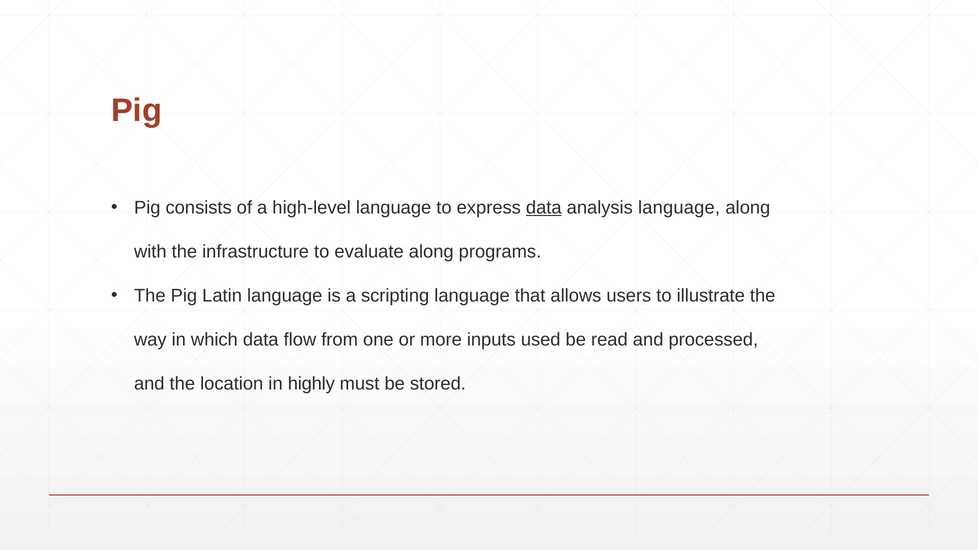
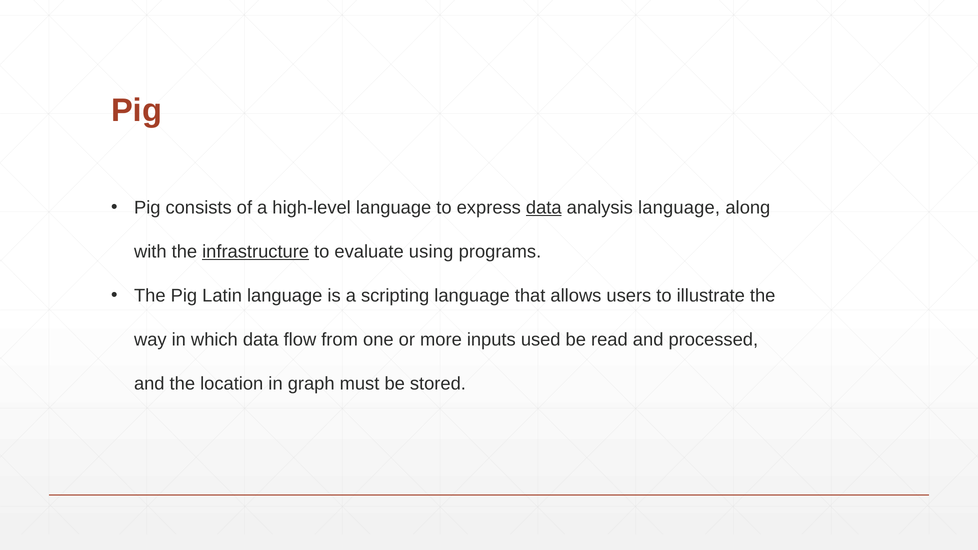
infrastructure underline: none -> present
evaluate along: along -> using
highly: highly -> graph
